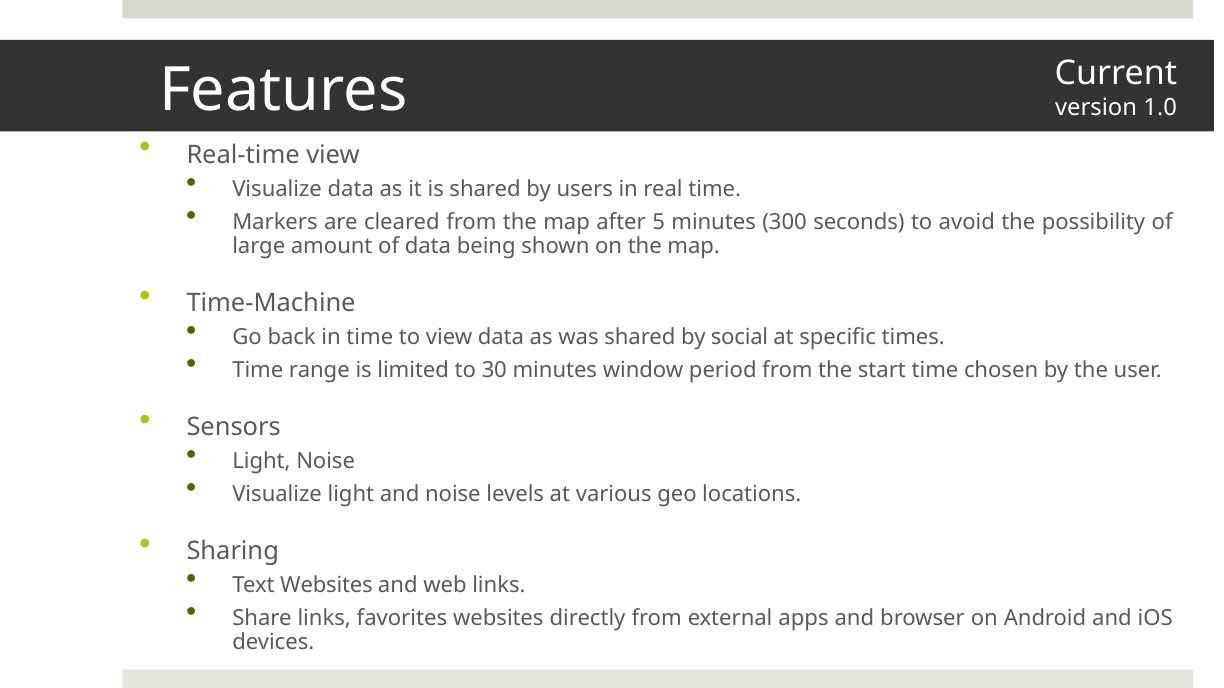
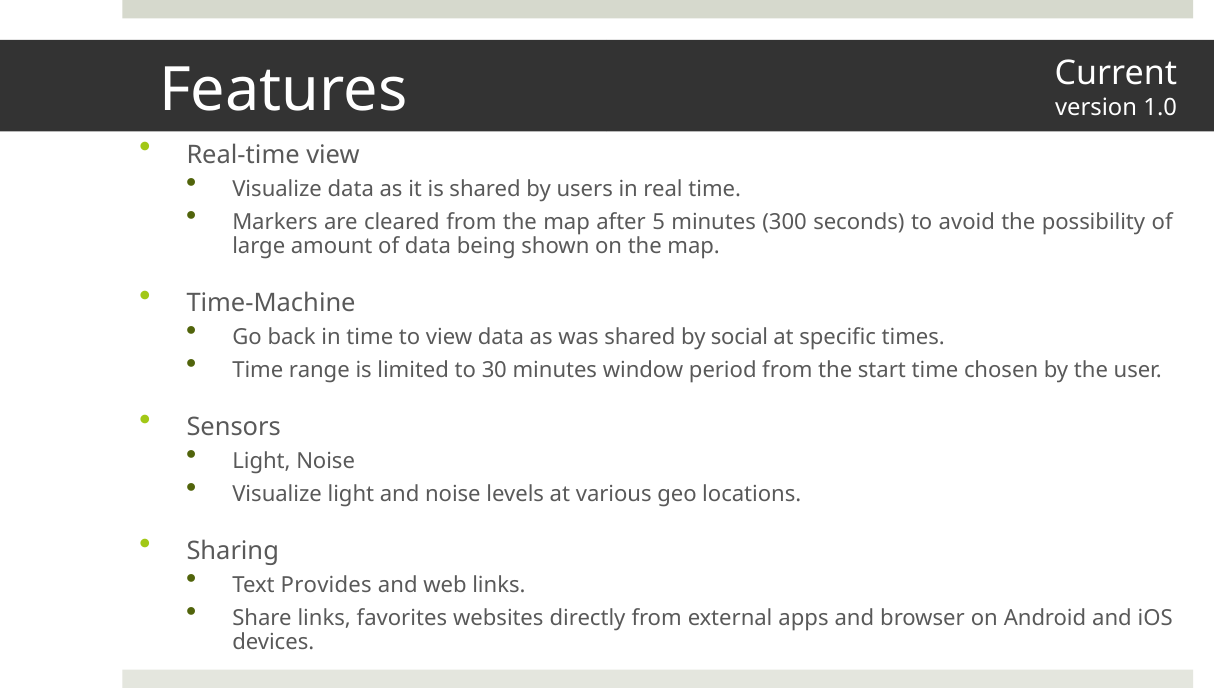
Text Websites: Websites -> Provides
